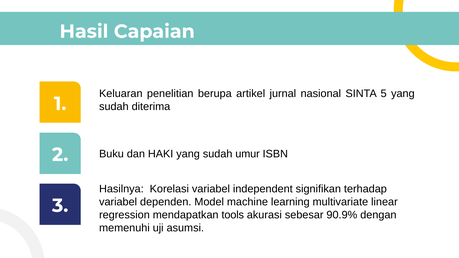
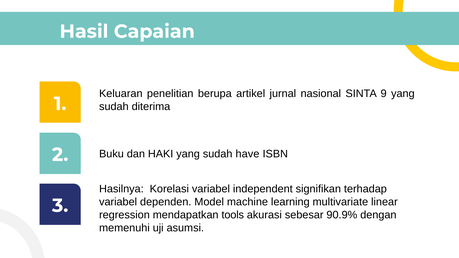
5: 5 -> 9
umur: umur -> have
